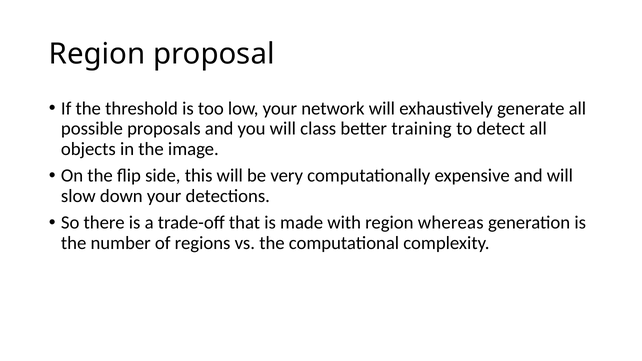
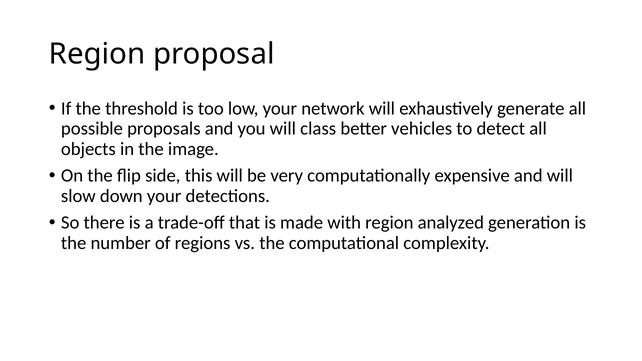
training: training -> vehicles
whereas: whereas -> analyzed
